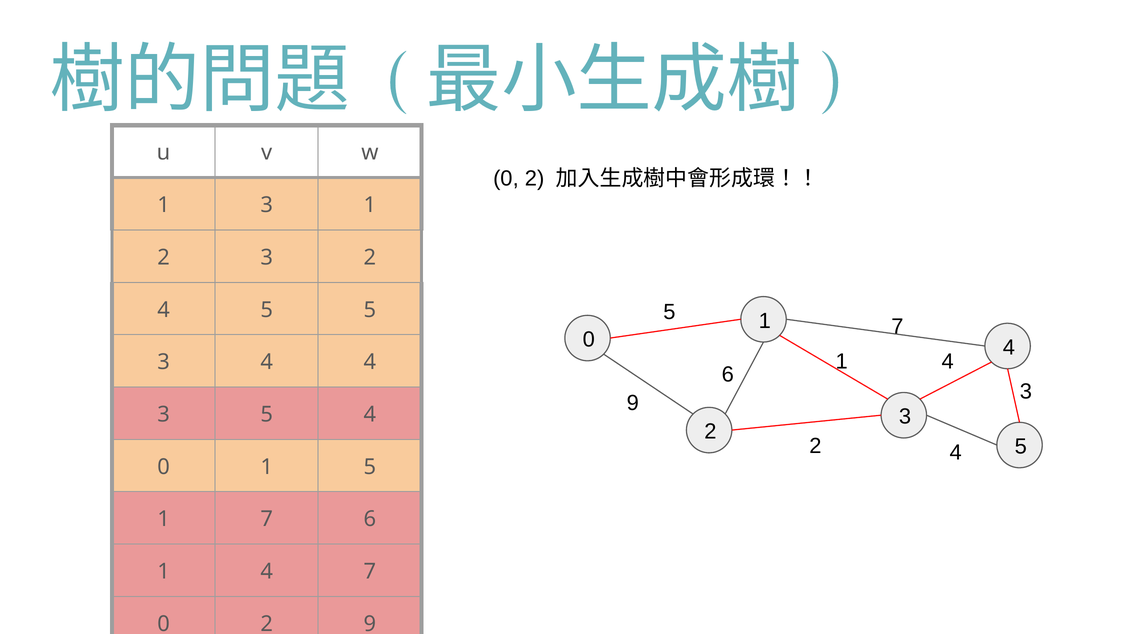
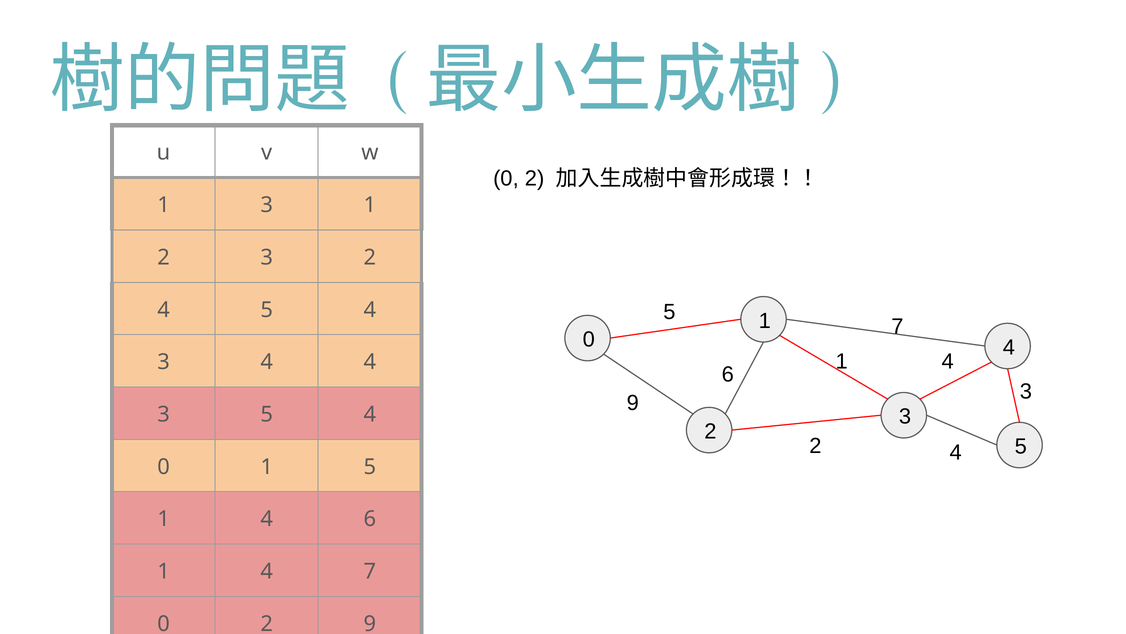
5 at (370, 309): 5 -> 4
7 at (267, 519): 7 -> 4
